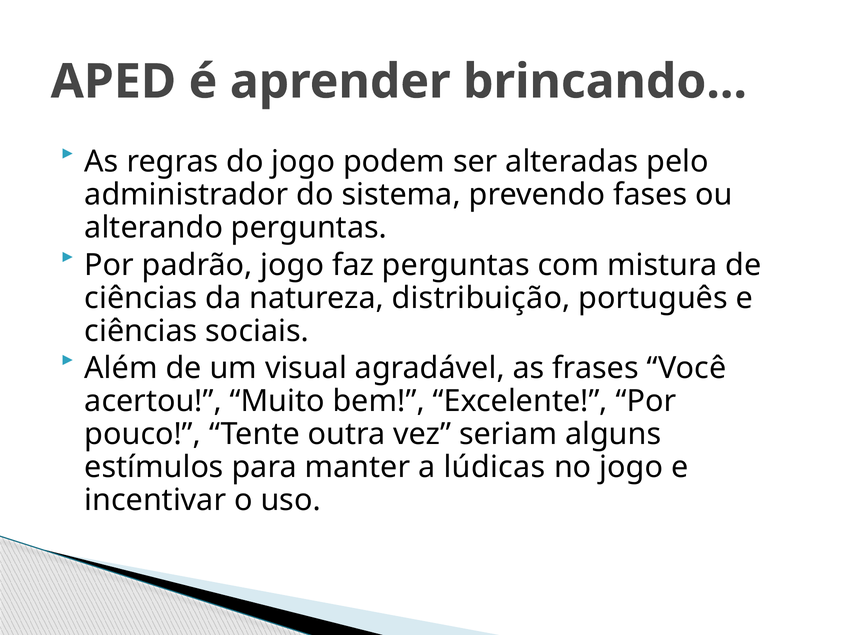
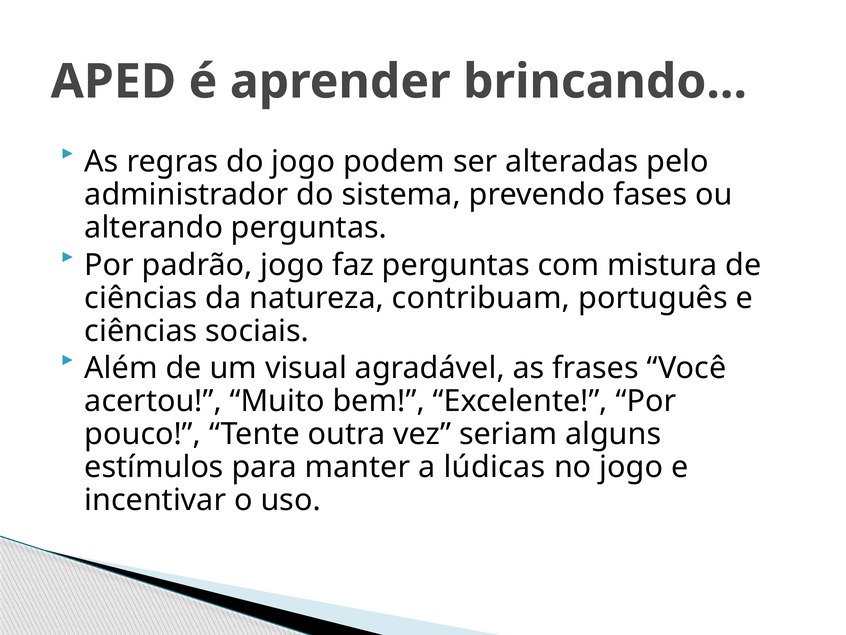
distribuição: distribuição -> contribuam
